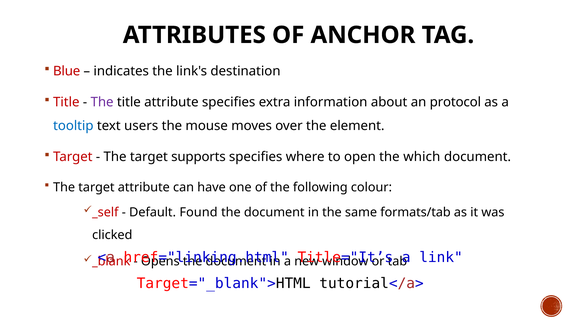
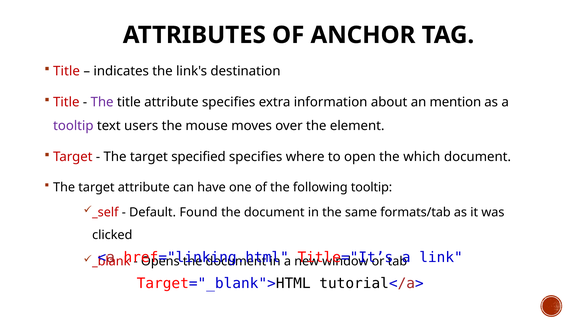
Blue at (67, 71): Blue -> Title
protocol: protocol -> mention
tooltip at (73, 126) colour: blue -> purple
supports: supports -> specified
following colour: colour -> tooltip
